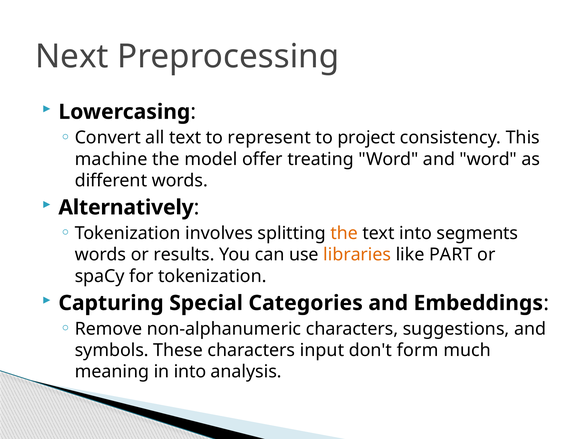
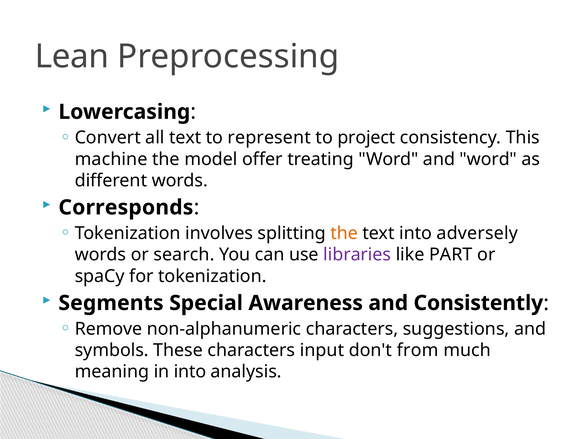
Next: Next -> Lean
Alternatively: Alternatively -> Corresponds
segments: segments -> adversely
results: results -> search
libraries colour: orange -> purple
Capturing: Capturing -> Segments
Categories: Categories -> Awareness
Embeddings: Embeddings -> Consistently
form: form -> from
